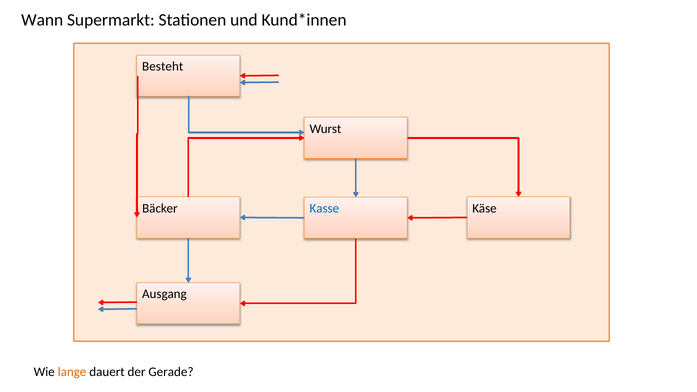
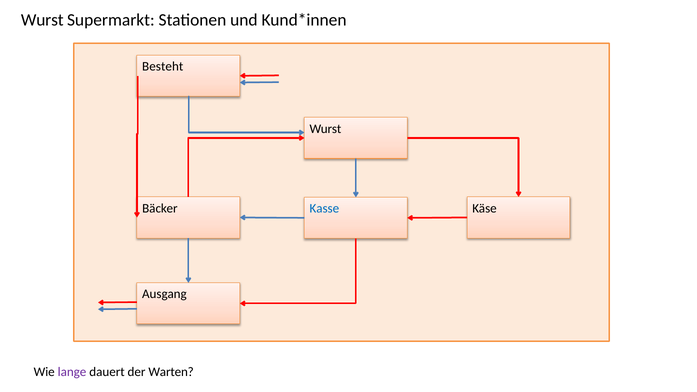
Wann at (42, 20): Wann -> Wurst
lange colour: orange -> purple
Gerade: Gerade -> Warten
